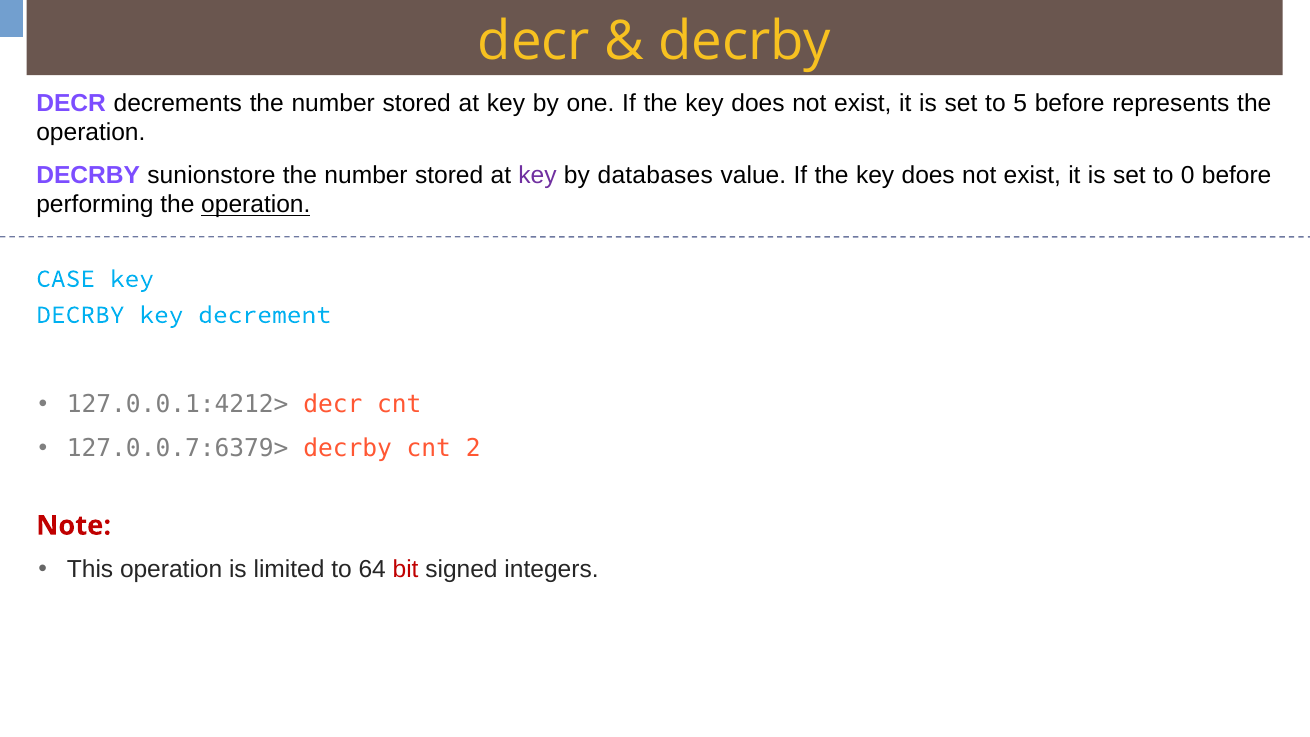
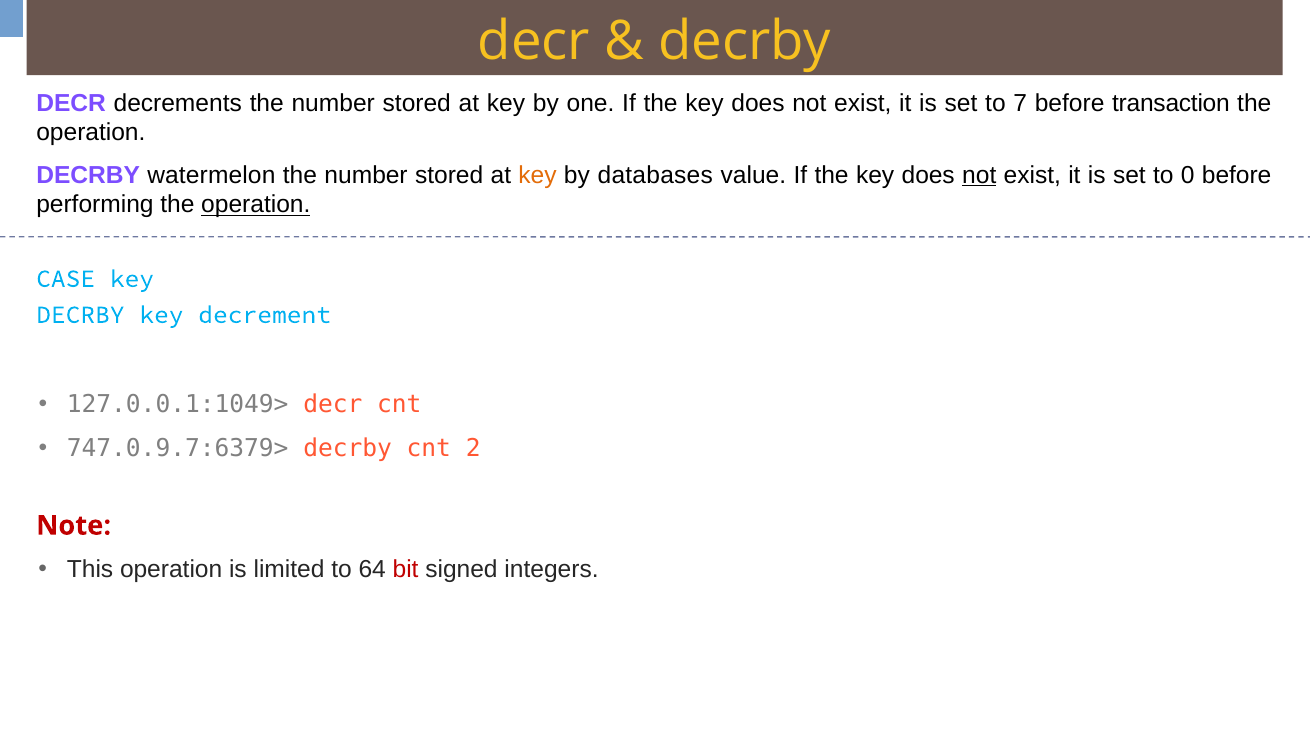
5: 5 -> 7
represents: represents -> transaction
sunionstore: sunionstore -> watermelon
key at (538, 175) colour: purple -> orange
not at (979, 175) underline: none -> present
127.0.0.1:4212>: 127.0.0.1:4212> -> 127.0.0.1:1049>
127.0.0.7:6379>: 127.0.0.7:6379> -> 747.0.9.7:6379>
